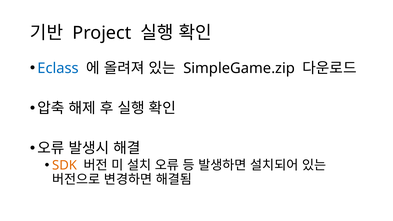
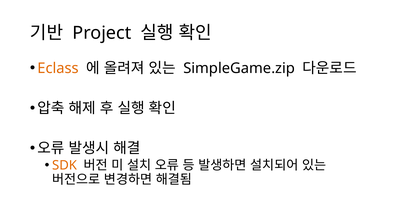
Eclass colour: blue -> orange
